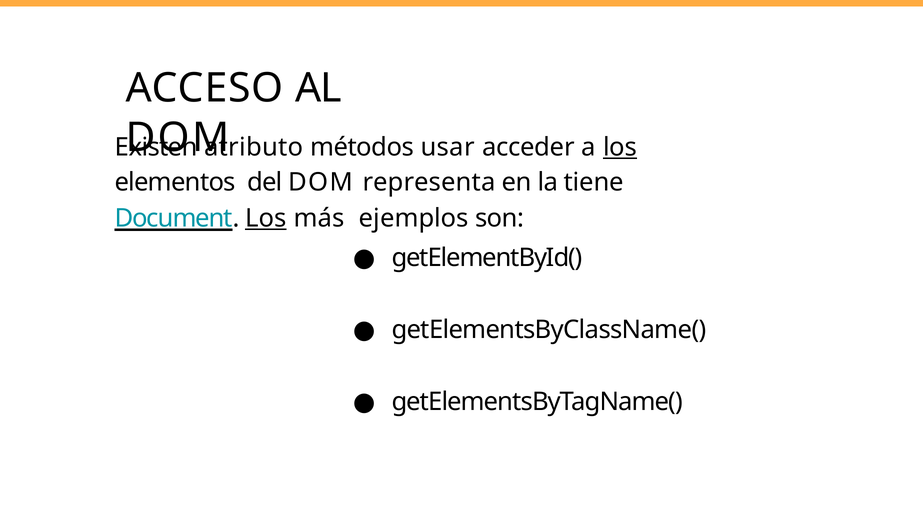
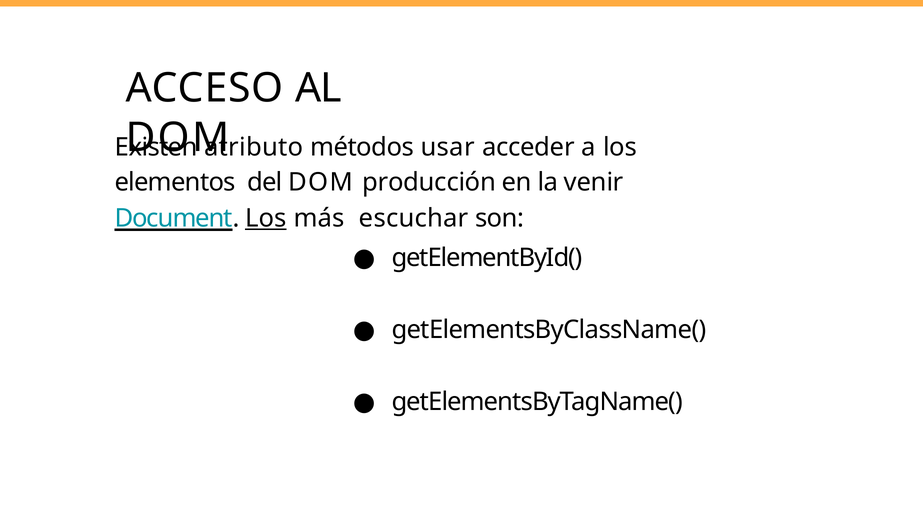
los at (620, 147) underline: present -> none
representa: representa -> producción
tiene: tiene -> venir
ejemplos: ejemplos -> escuchar
